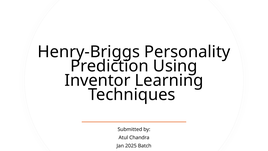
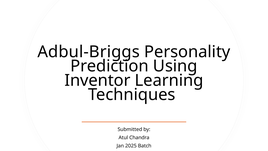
Henry-Briggs: Henry-Briggs -> Adbul-Briggs
